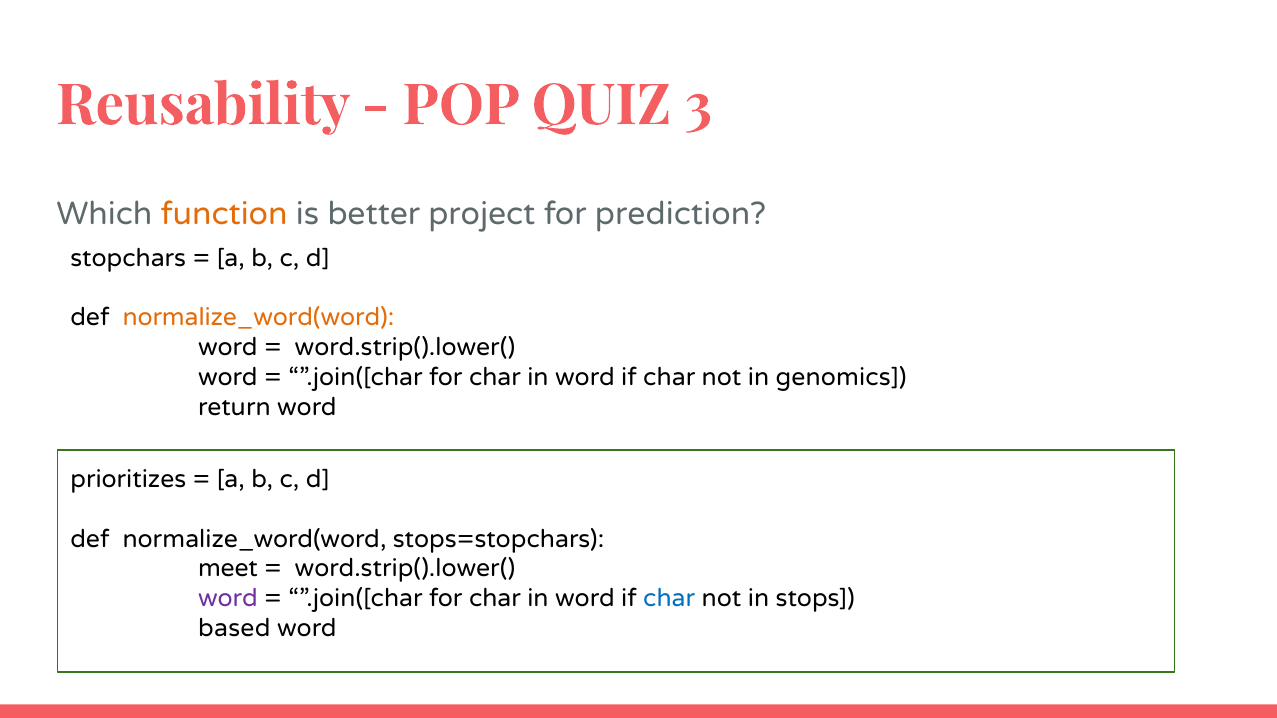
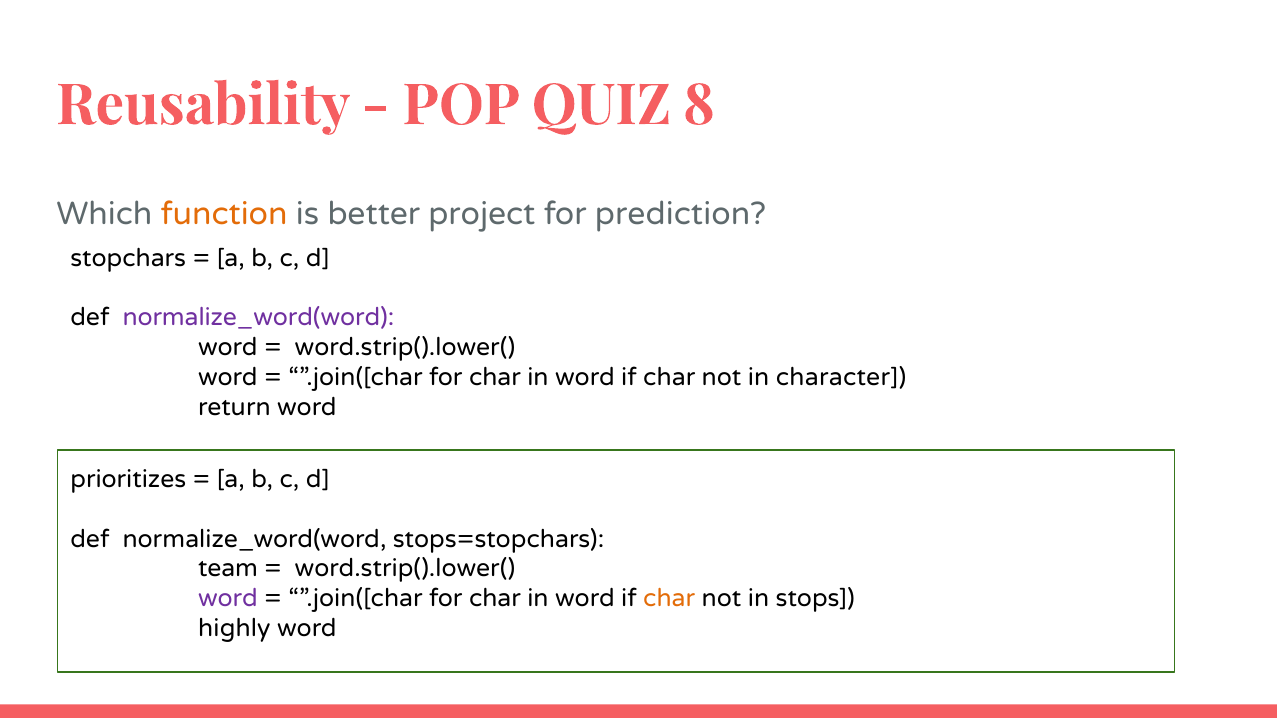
3: 3 -> 8
normalize_word(word at (258, 318) colour: orange -> purple
genomics: genomics -> character
meet: meet -> team
char at (669, 599) colour: blue -> orange
based: based -> highly
